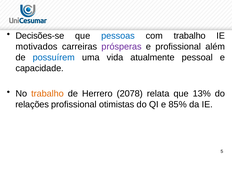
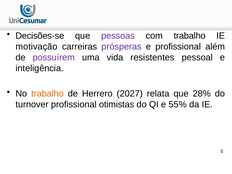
pessoas colour: blue -> purple
motivados: motivados -> motivação
possuírem colour: blue -> purple
atualmente: atualmente -> resistentes
capacidade: capacidade -> inteligência
2078: 2078 -> 2027
13%: 13% -> 28%
relações: relações -> turnover
85%: 85% -> 55%
